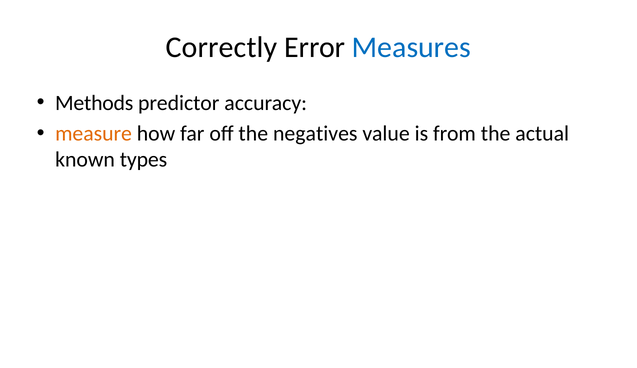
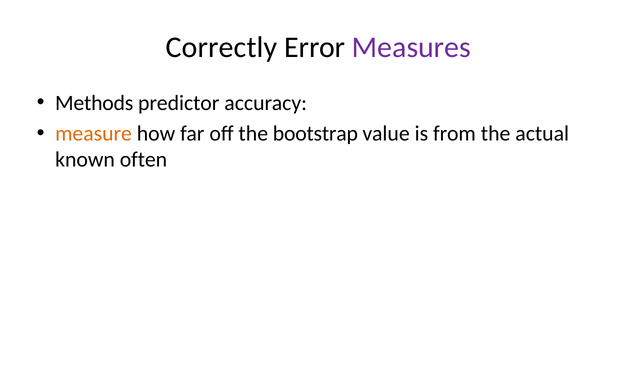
Measures colour: blue -> purple
negatives: negatives -> bootstrap
types: types -> often
